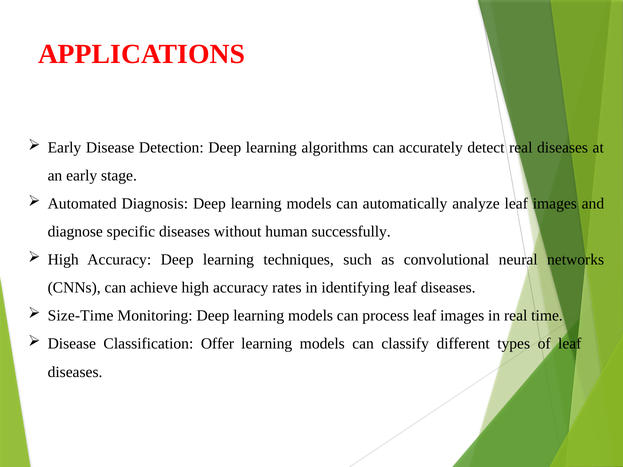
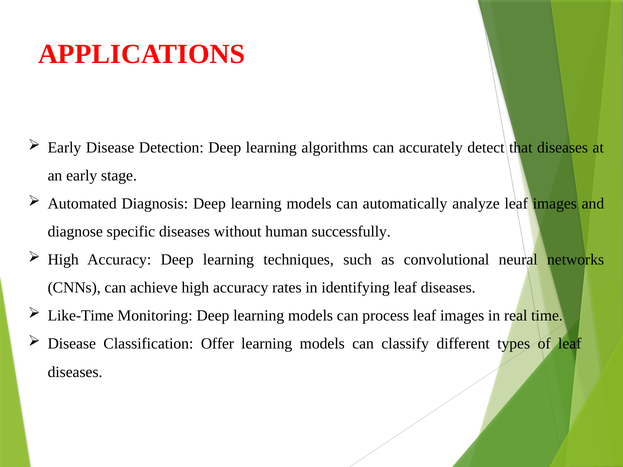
detect real: real -> that
Size-Time: Size-Time -> Like-Time
